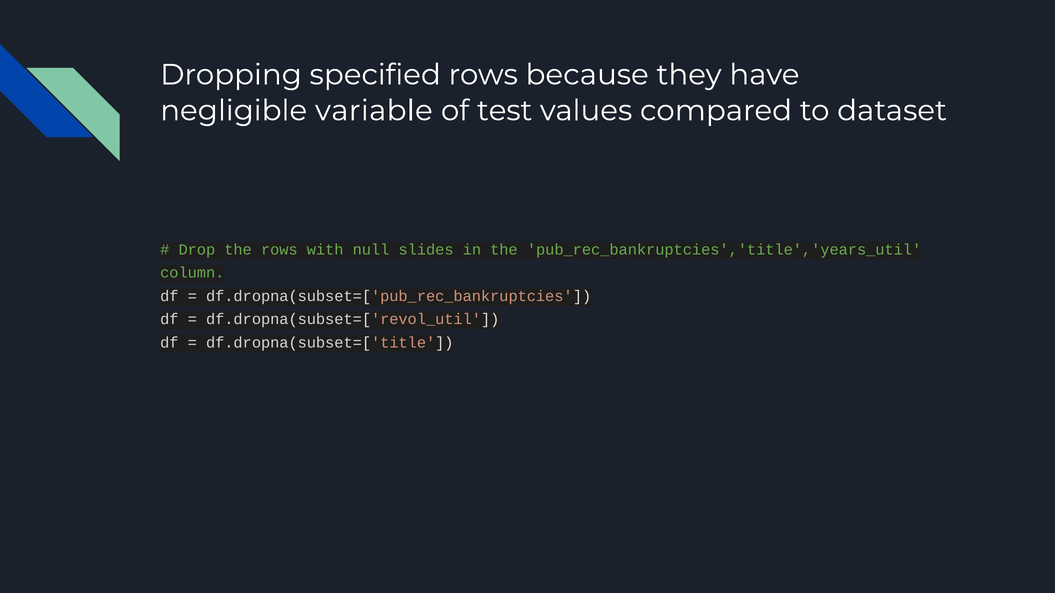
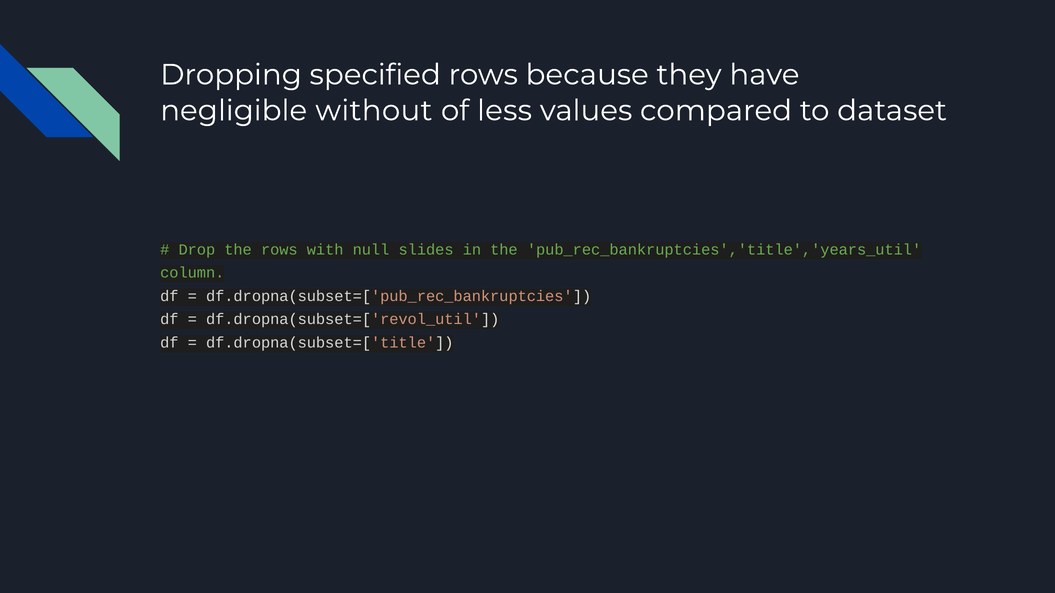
variable: variable -> without
test: test -> less
